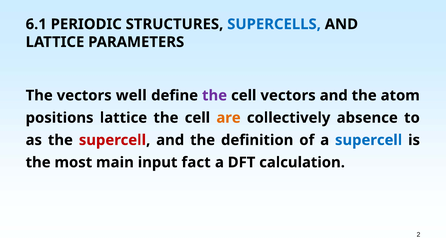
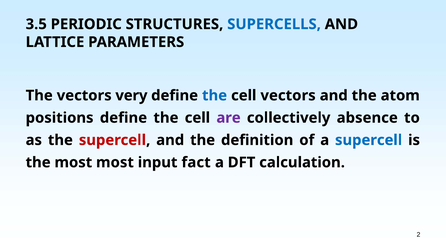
6.1: 6.1 -> 3.5
well: well -> very
the at (215, 95) colour: purple -> blue
positions lattice: lattice -> define
are colour: orange -> purple
most main: main -> most
